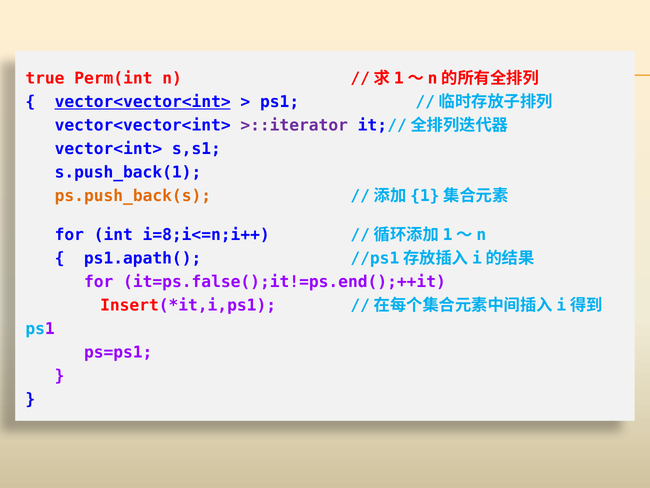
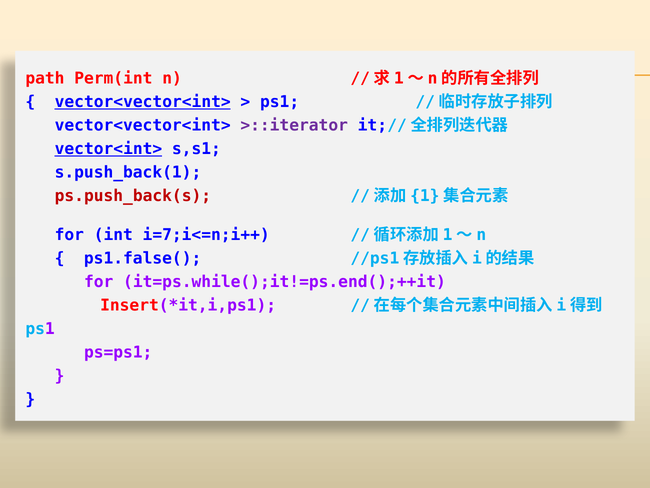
true: true -> path
vector<int> underline: none -> present
ps.push_back(s colour: orange -> red
i=8;i<=n;i++: i=8;i<=n;i++ -> i=7;i<=n;i++
ps1.apath(: ps1.apath( -> ps1.false(
it=ps.false();it!=ps.end();++it: it=ps.false();it!=ps.end();++it -> it=ps.while();it!=ps.end();++it
